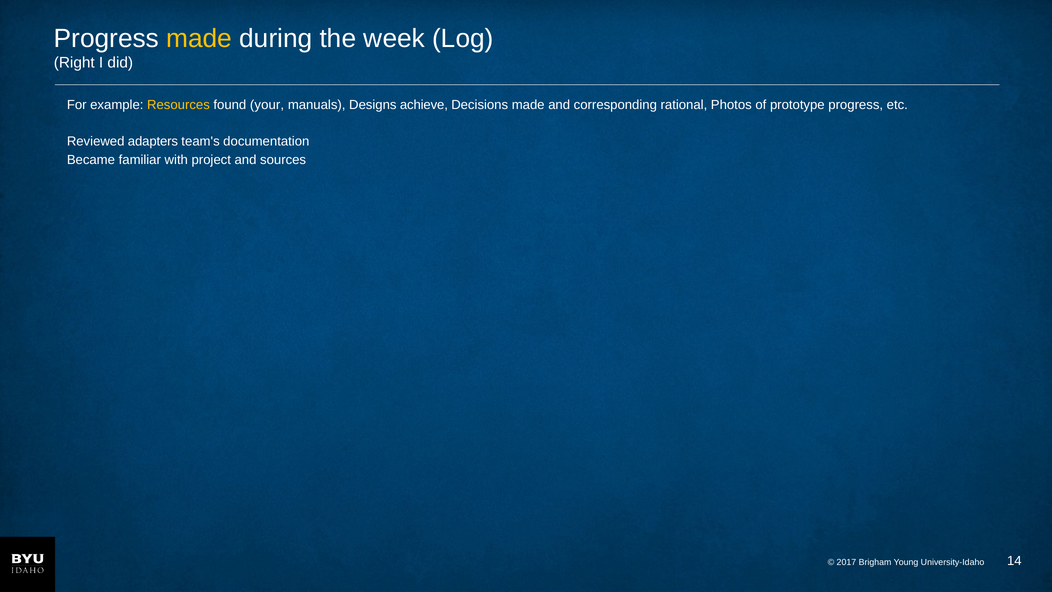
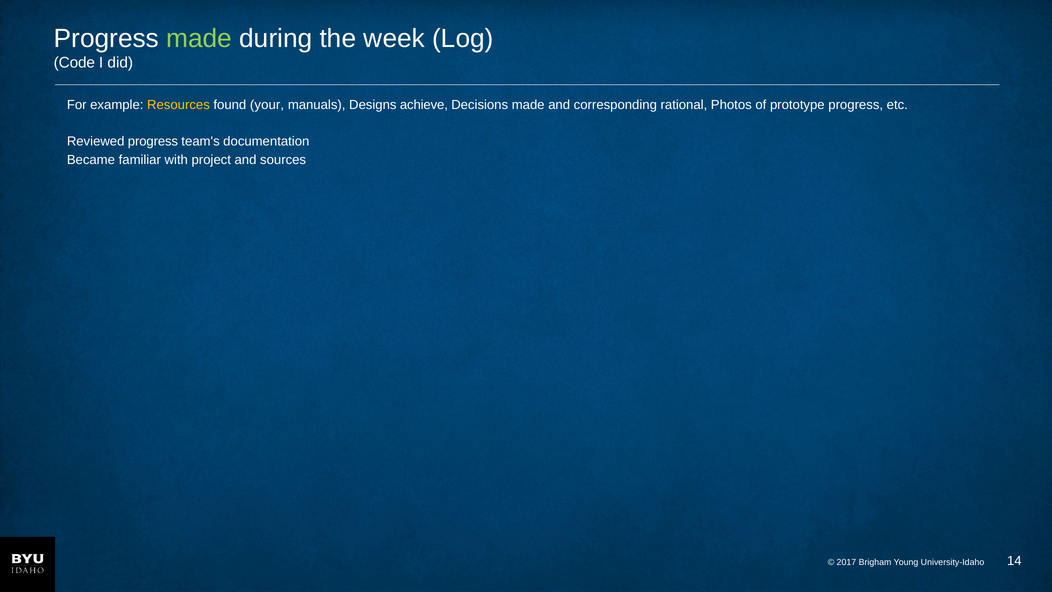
made at (199, 38) colour: yellow -> light green
Right: Right -> Code
Reviewed adapters: adapters -> progress
